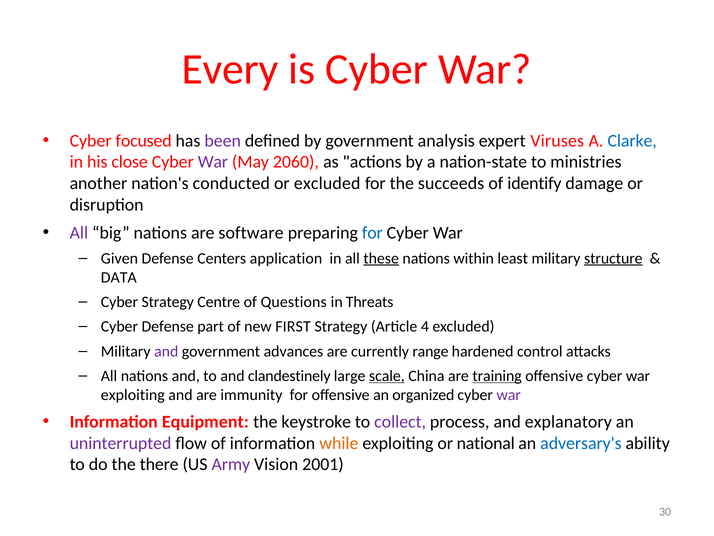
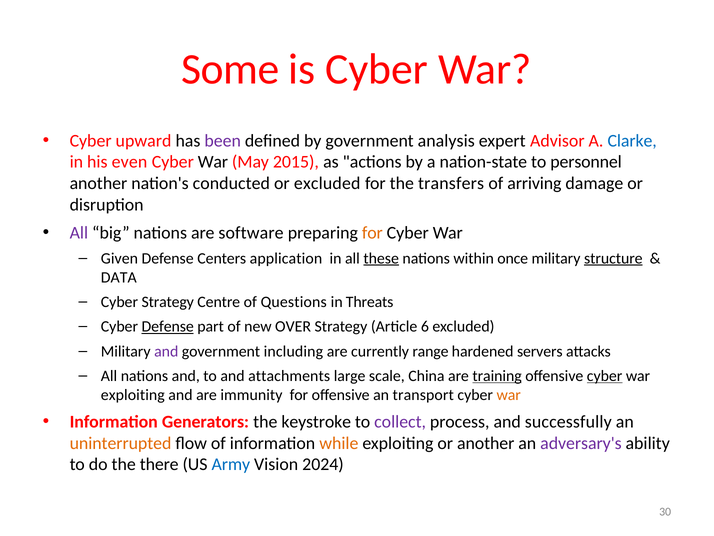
Every: Every -> Some
focused: focused -> upward
Viruses: Viruses -> Advisor
close: close -> even
War at (213, 162) colour: purple -> black
2060: 2060 -> 2015
ministries: ministries -> personnel
succeeds: succeeds -> transfers
identify: identify -> arriving
for at (372, 233) colour: blue -> orange
least: least -> once
Defense at (168, 326) underline: none -> present
FIRST: FIRST -> OVER
4: 4 -> 6
advances: advances -> including
control: control -> servers
clandestinely: clandestinely -> attachments
scale underline: present -> none
cyber at (605, 376) underline: none -> present
organized: organized -> transport
war at (509, 395) colour: purple -> orange
Equipment: Equipment -> Generators
explanatory: explanatory -> successfully
uninterrupted colour: purple -> orange
or national: national -> another
adversary's colour: blue -> purple
Army colour: purple -> blue
2001: 2001 -> 2024
